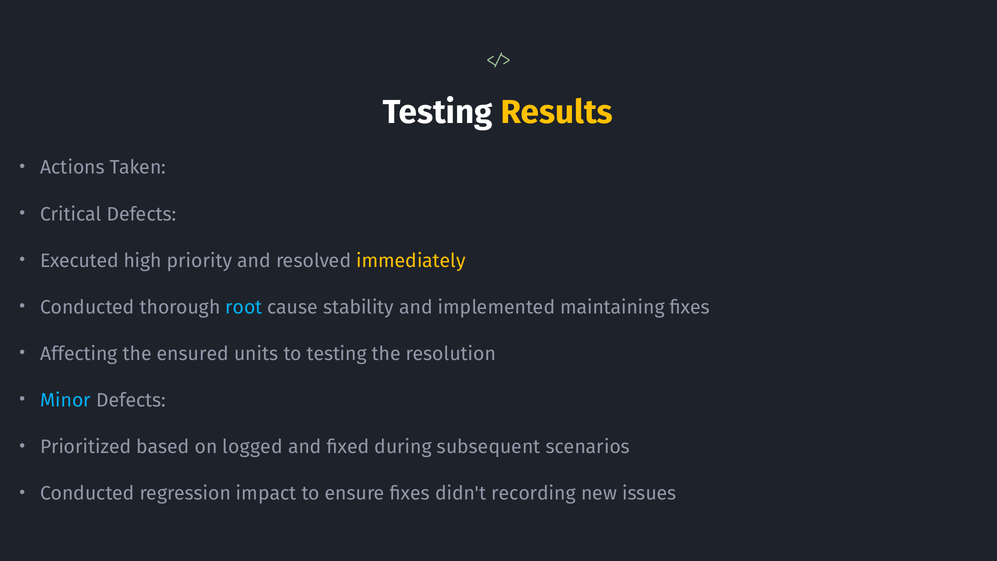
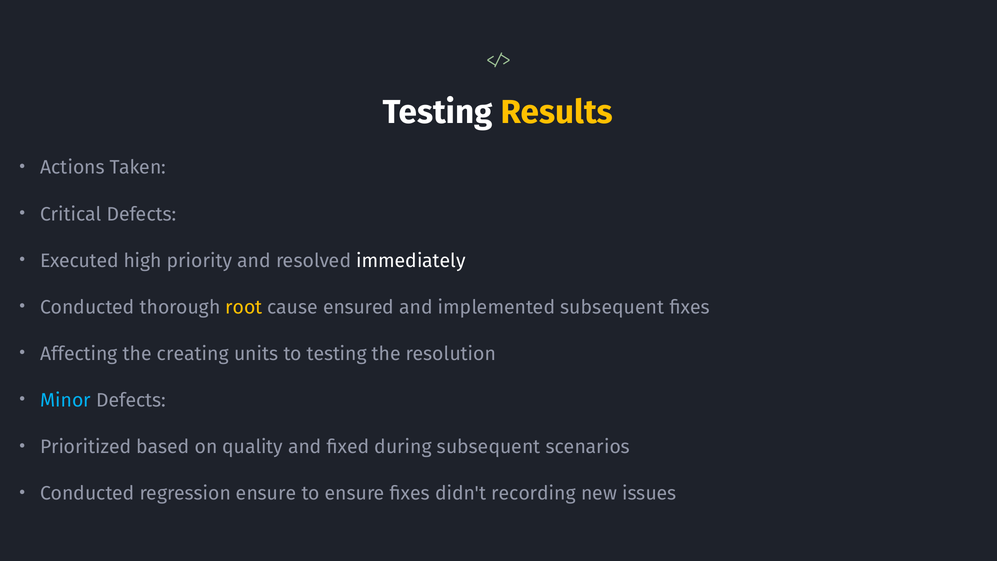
immediately colour: yellow -> white
root colour: light blue -> yellow
stability: stability -> ensured
implemented maintaining: maintaining -> subsequent
ensured: ensured -> creating
logged: logged -> quality
regression impact: impact -> ensure
